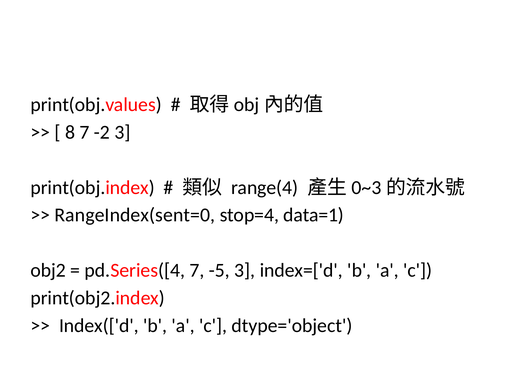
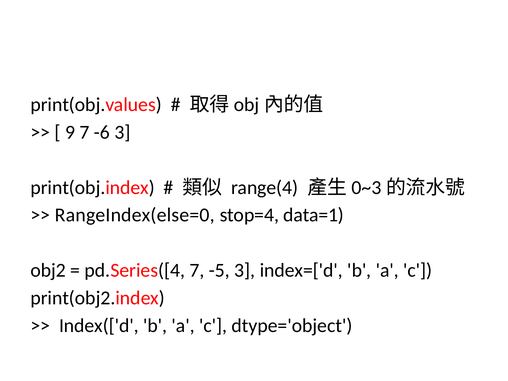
8: 8 -> 9
-2: -2 -> -6
RangeIndex(sent=0: RangeIndex(sent=0 -> RangeIndex(else=0
